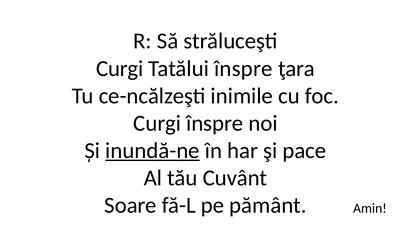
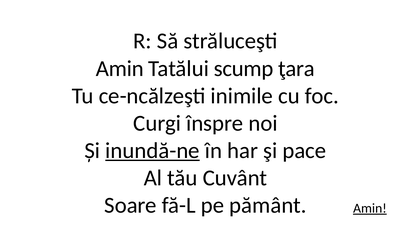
Curgi at (120, 69): Curgi -> Amin
Tatălui înspre: înspre -> scump
Amin at (370, 208) underline: none -> present
